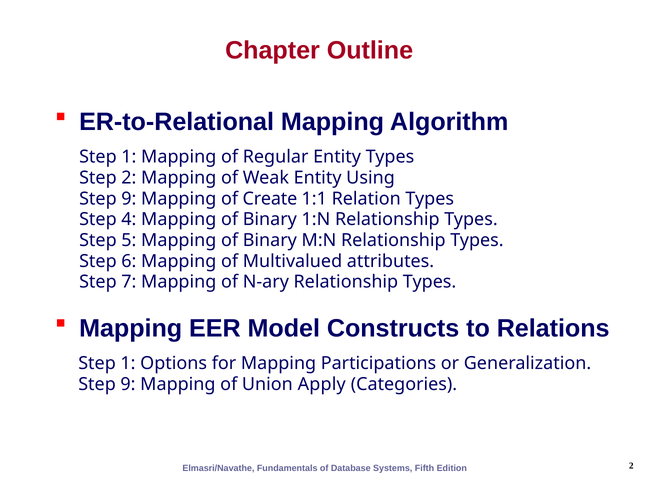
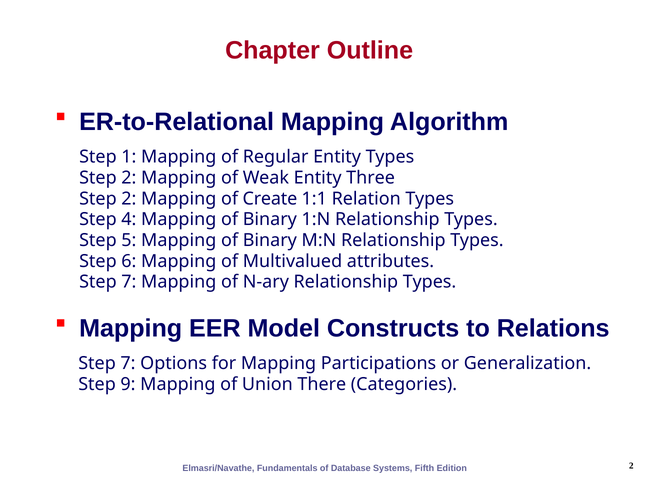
Using: Using -> Three
9 at (129, 198): 9 -> 2
1 at (128, 363): 1 -> 7
Apply: Apply -> There
